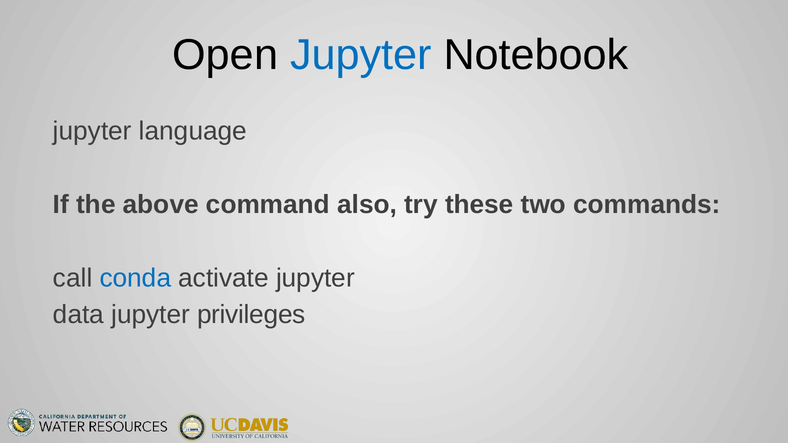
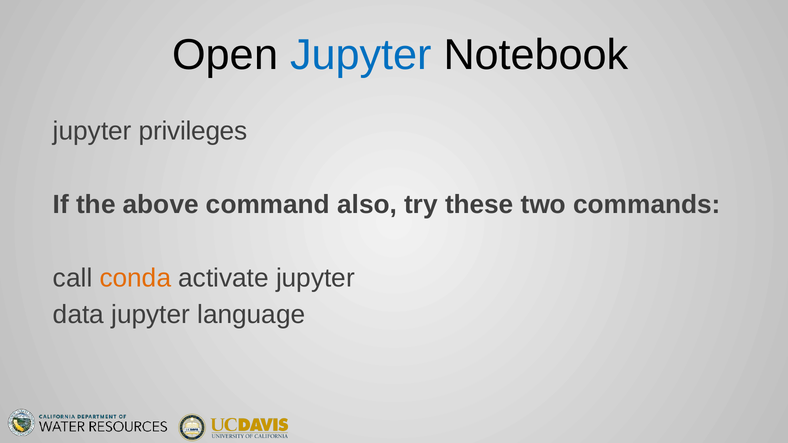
language: language -> privileges
conda colour: blue -> orange
privileges: privileges -> language
